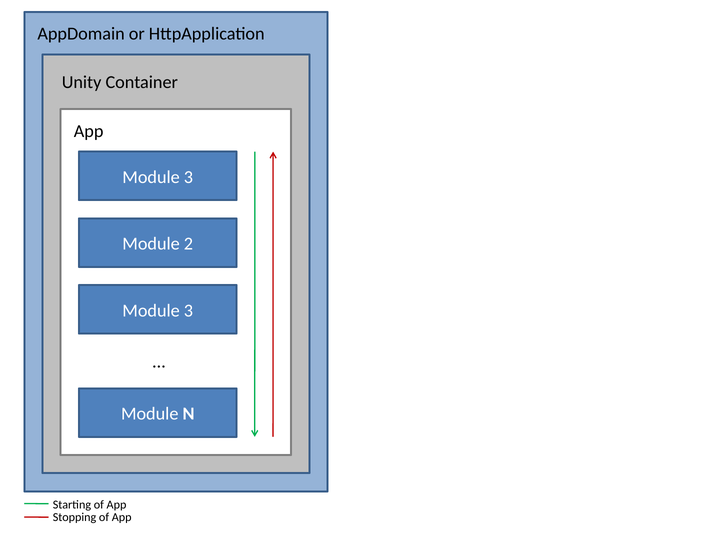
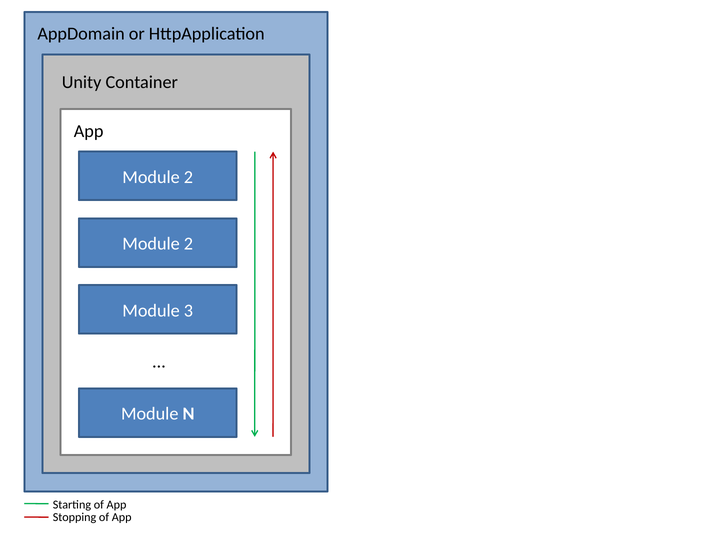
3 at (188, 177): 3 -> 2
